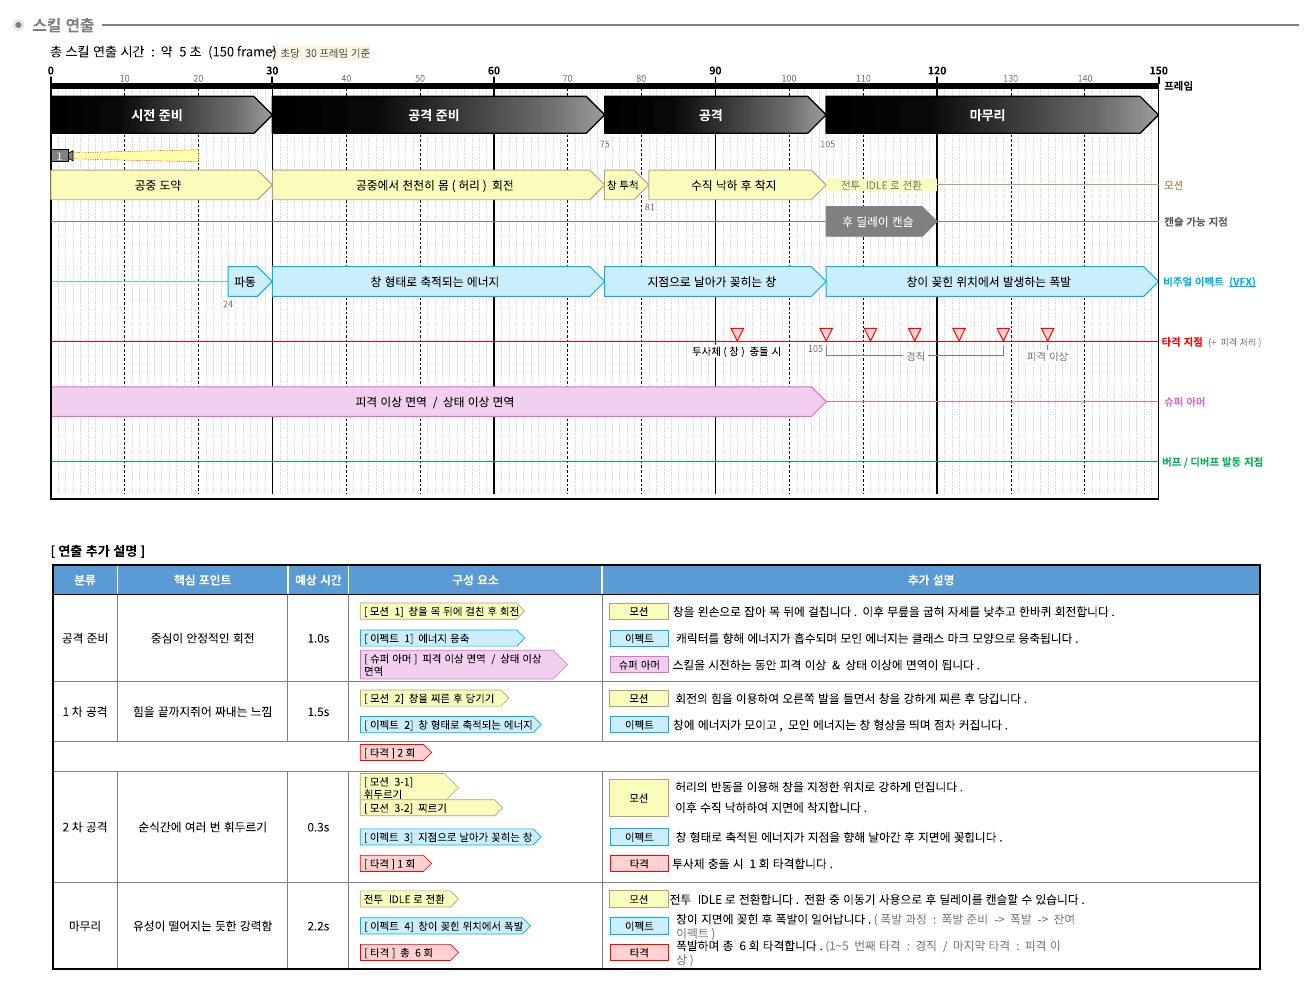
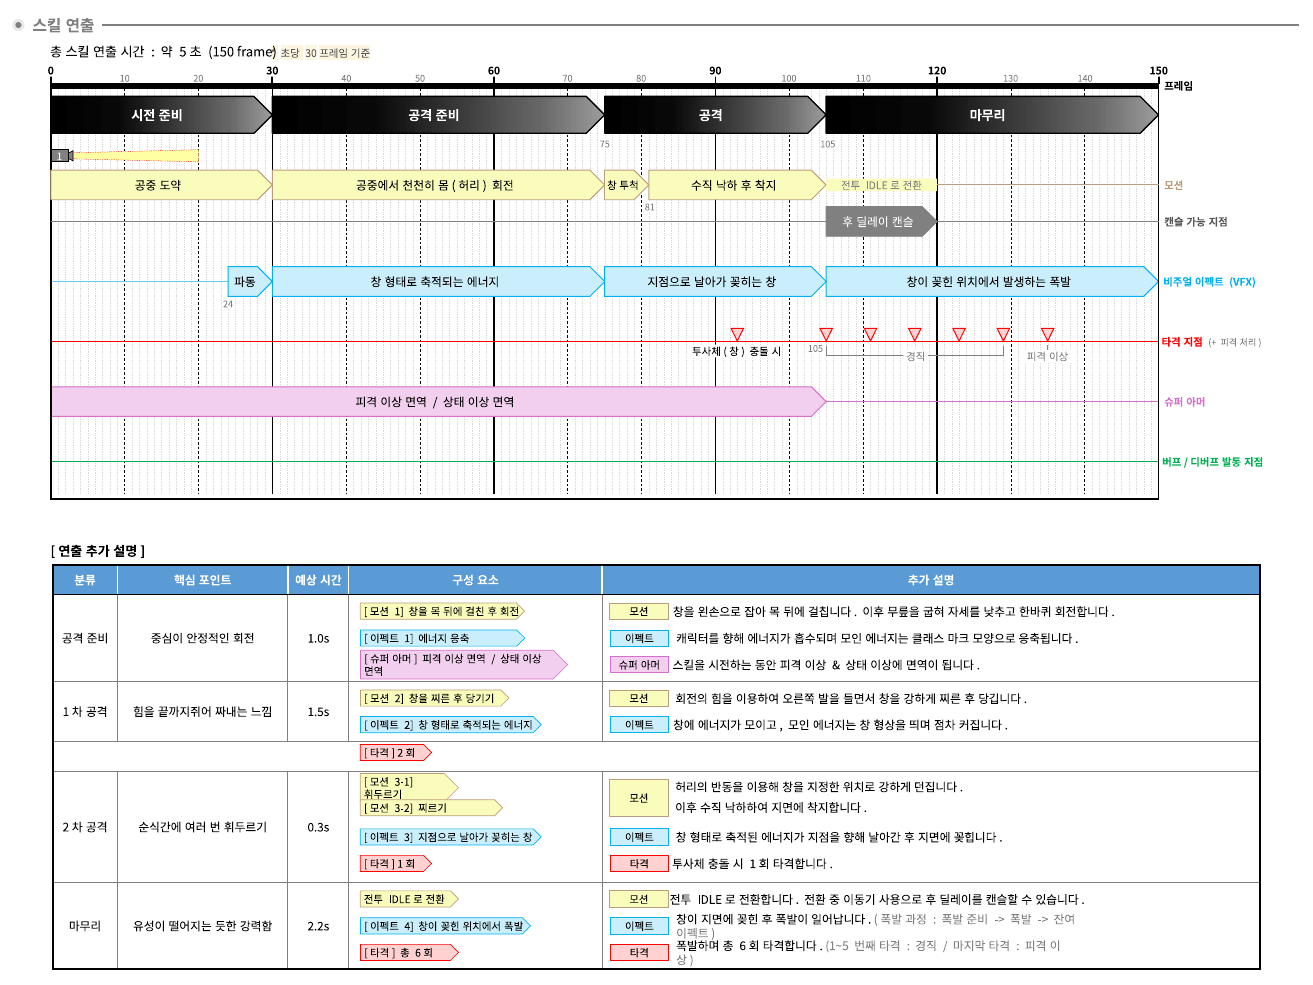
VFX underline: present -> none
